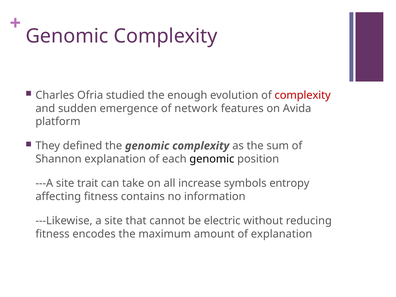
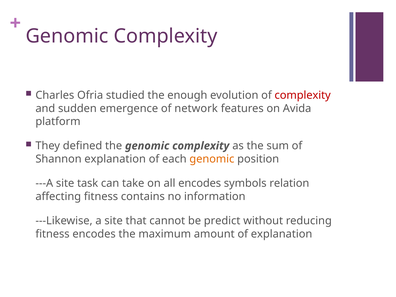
genomic at (212, 159) colour: black -> orange
trait: trait -> task
all increase: increase -> encodes
entropy: entropy -> relation
electric: electric -> predict
